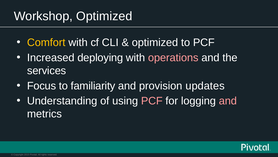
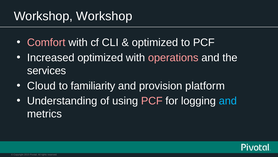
Workshop Optimized: Optimized -> Workshop
Comfort colour: yellow -> pink
Increased deploying: deploying -> optimized
Focus: Focus -> Cloud
updates: updates -> platform
and at (228, 101) colour: pink -> light blue
